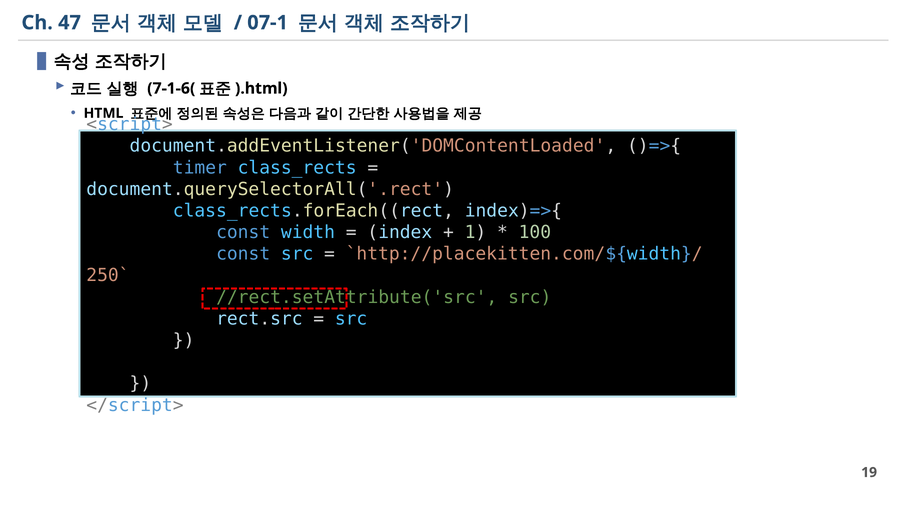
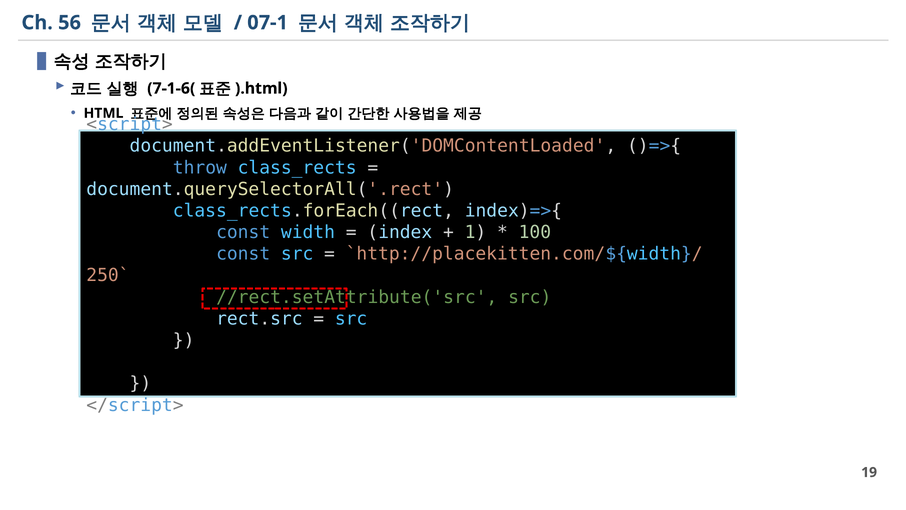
47: 47 -> 56
timer: timer -> throw
